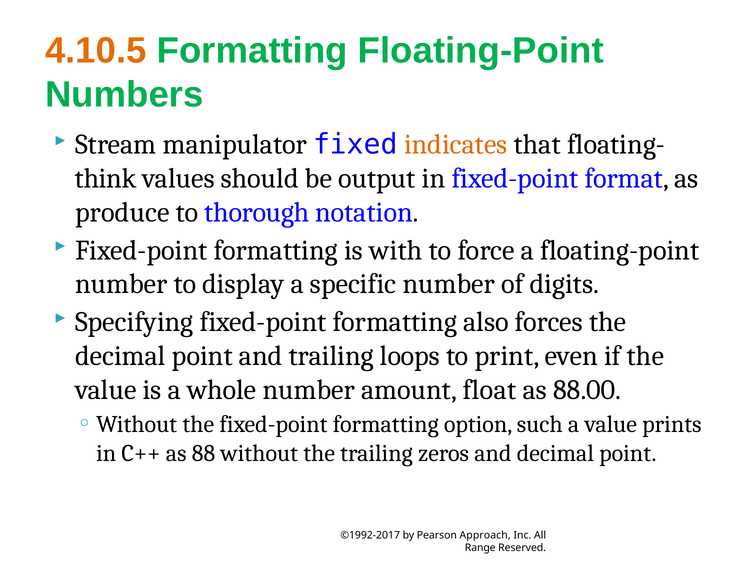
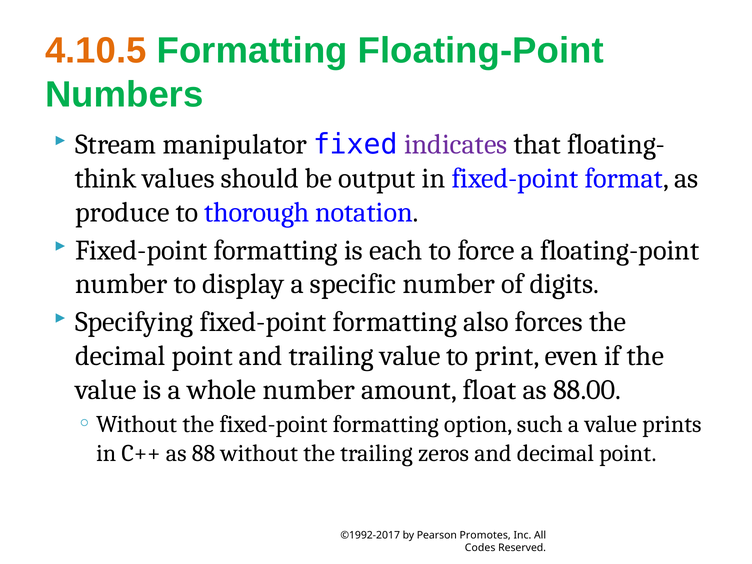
indicates colour: orange -> purple
with: with -> each
trailing loops: loops -> value
Approach: Approach -> Promotes
Range: Range -> Codes
